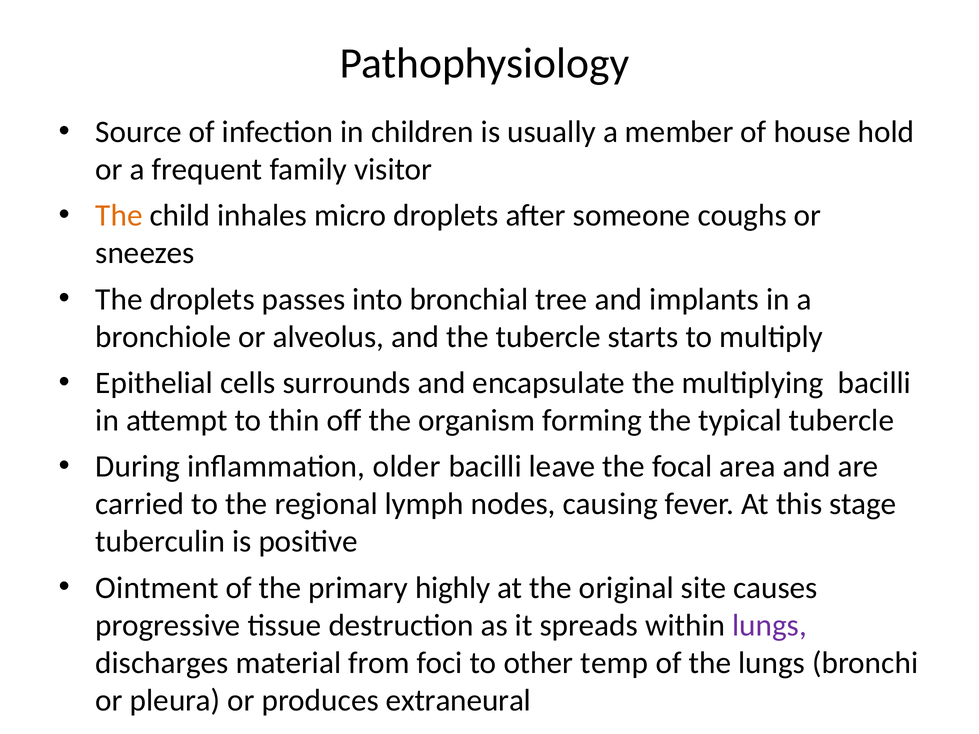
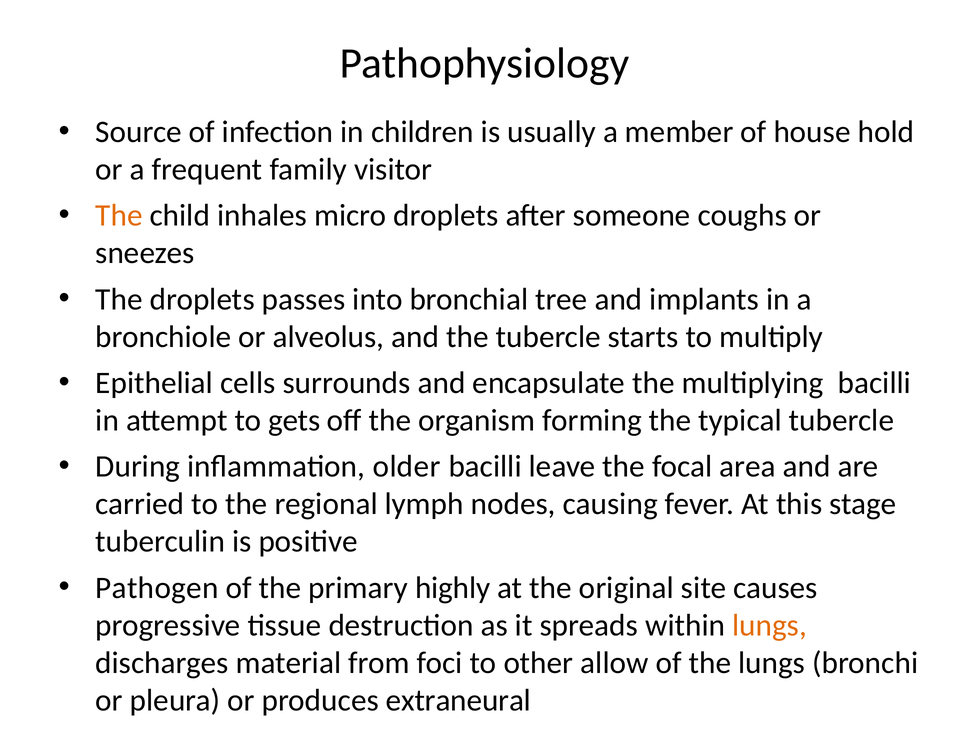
thin: thin -> gets
Ointment: Ointment -> Pathogen
lungs at (770, 625) colour: purple -> orange
temp: temp -> allow
